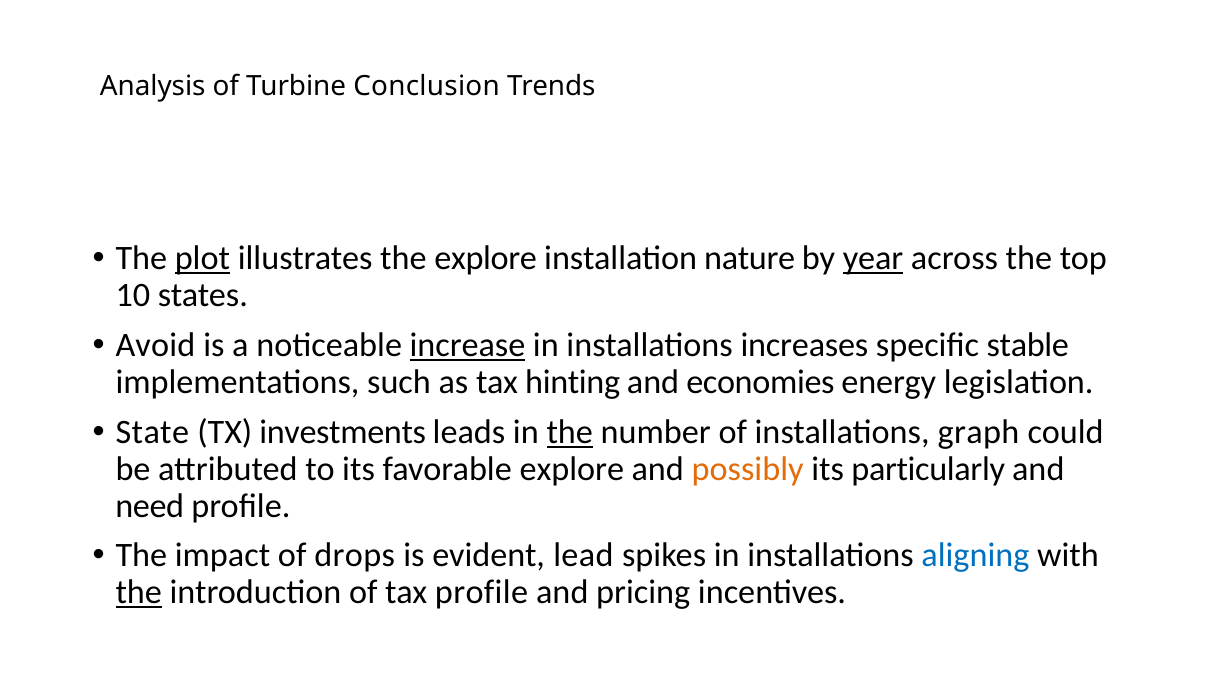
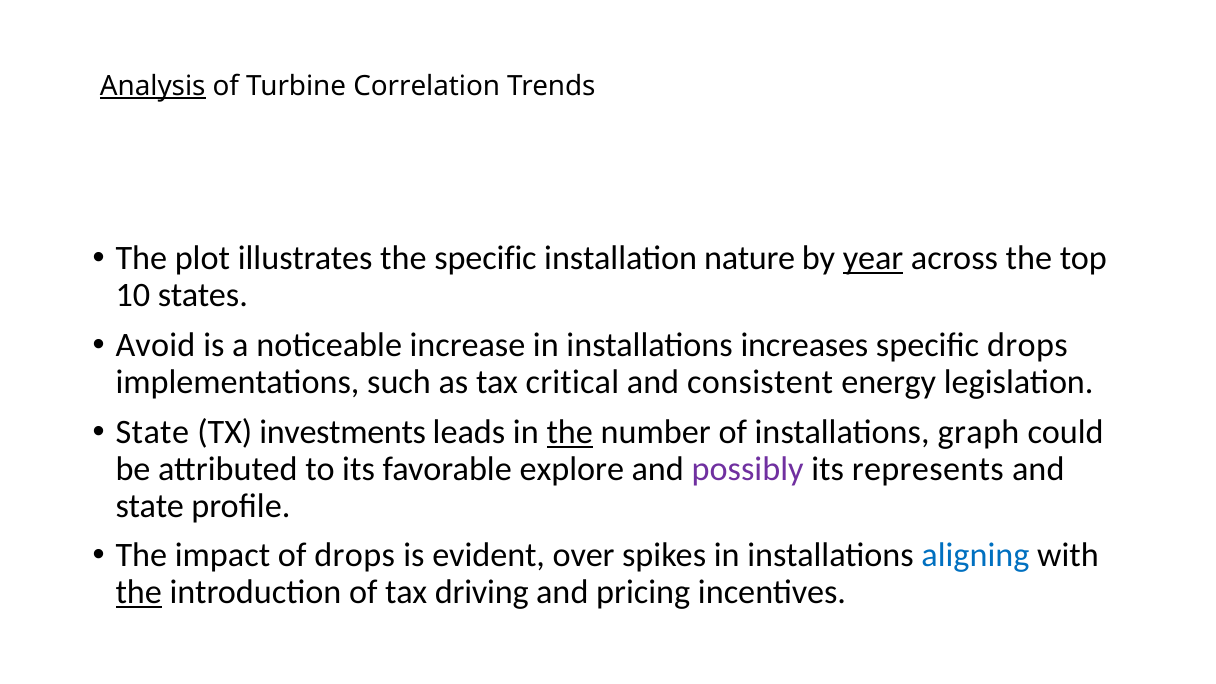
Analysis underline: none -> present
Conclusion: Conclusion -> Correlation
plot underline: present -> none
the explore: explore -> specific
increase underline: present -> none
specific stable: stable -> drops
hinting: hinting -> critical
economies: economies -> consistent
possibly colour: orange -> purple
particularly: particularly -> represents
need at (150, 506): need -> state
lead: lead -> over
tax profile: profile -> driving
